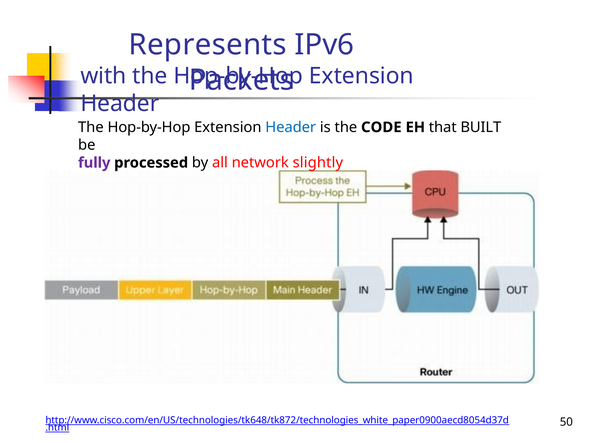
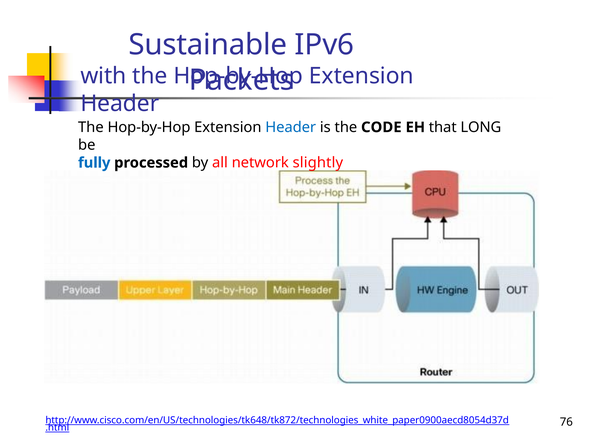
Represents: Represents -> Sustainable
BUILT: BUILT -> LONG
fully colour: purple -> blue
50: 50 -> 76
